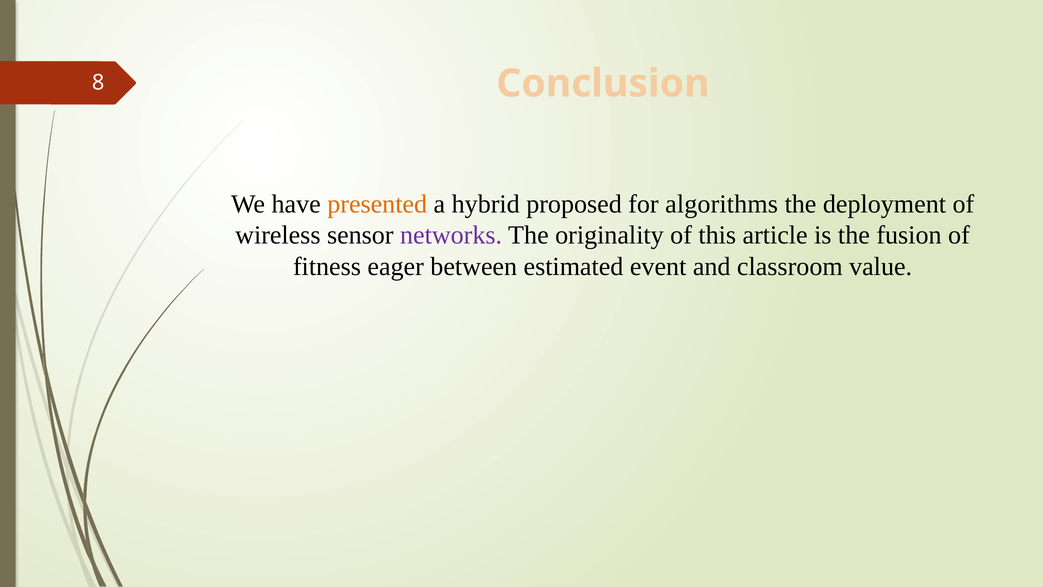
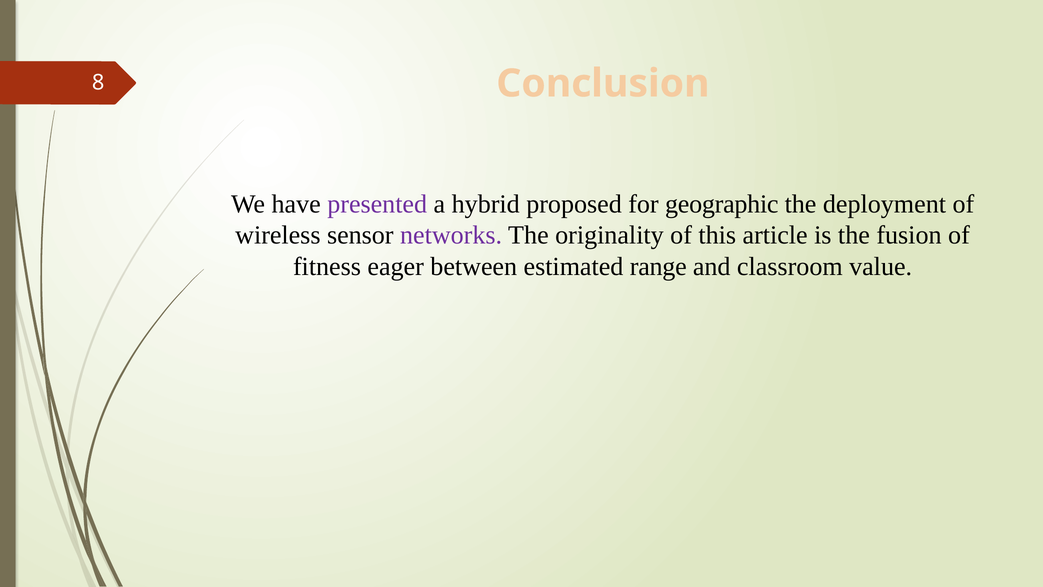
presented colour: orange -> purple
algorithms: algorithms -> geographic
event: event -> range
